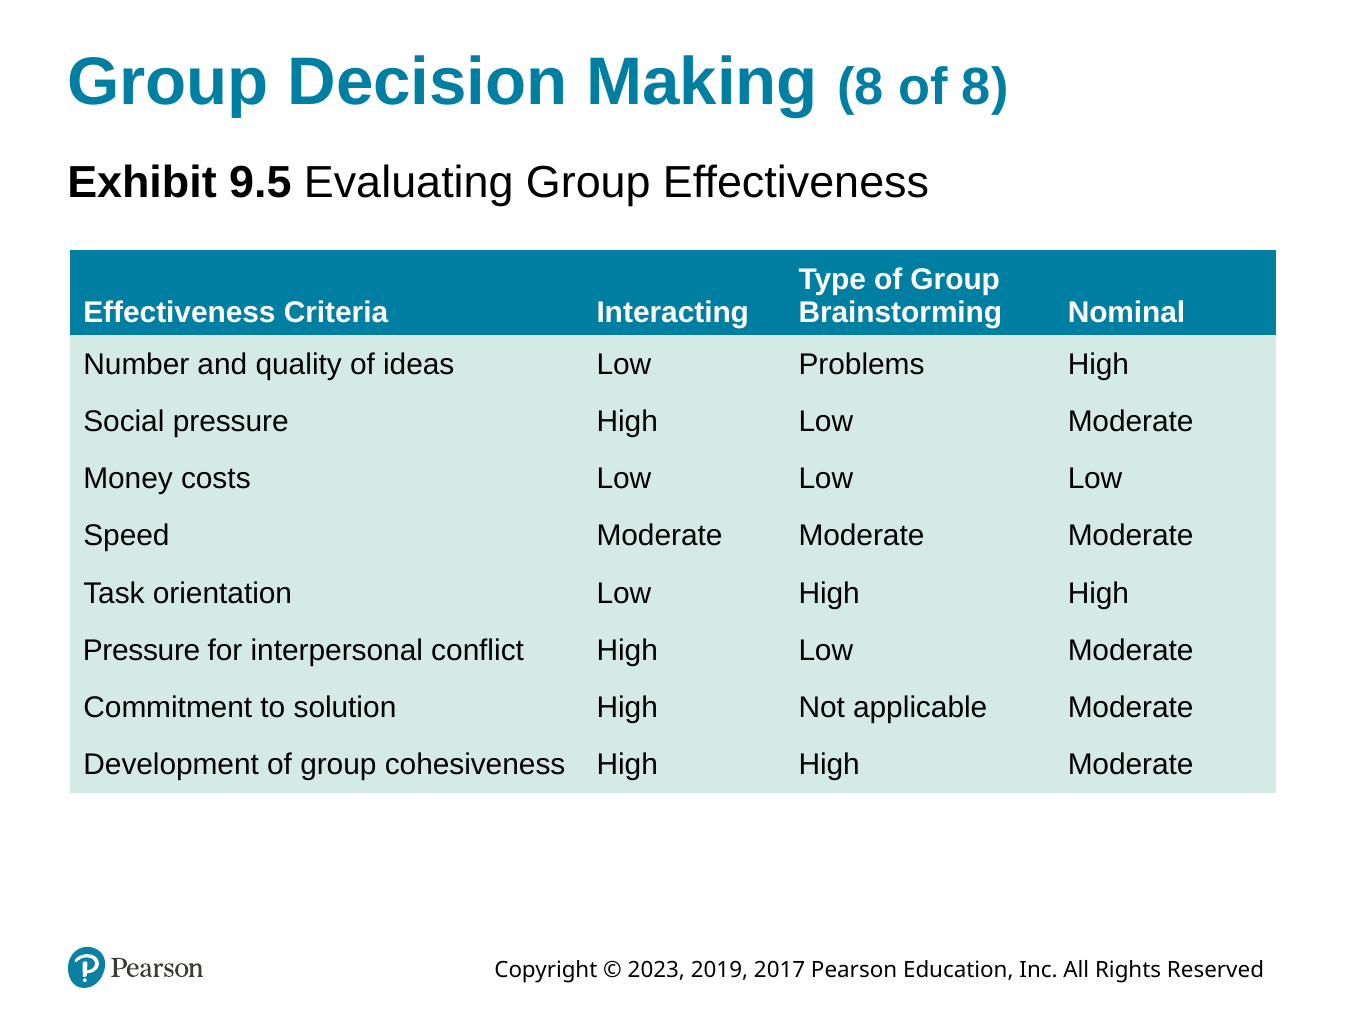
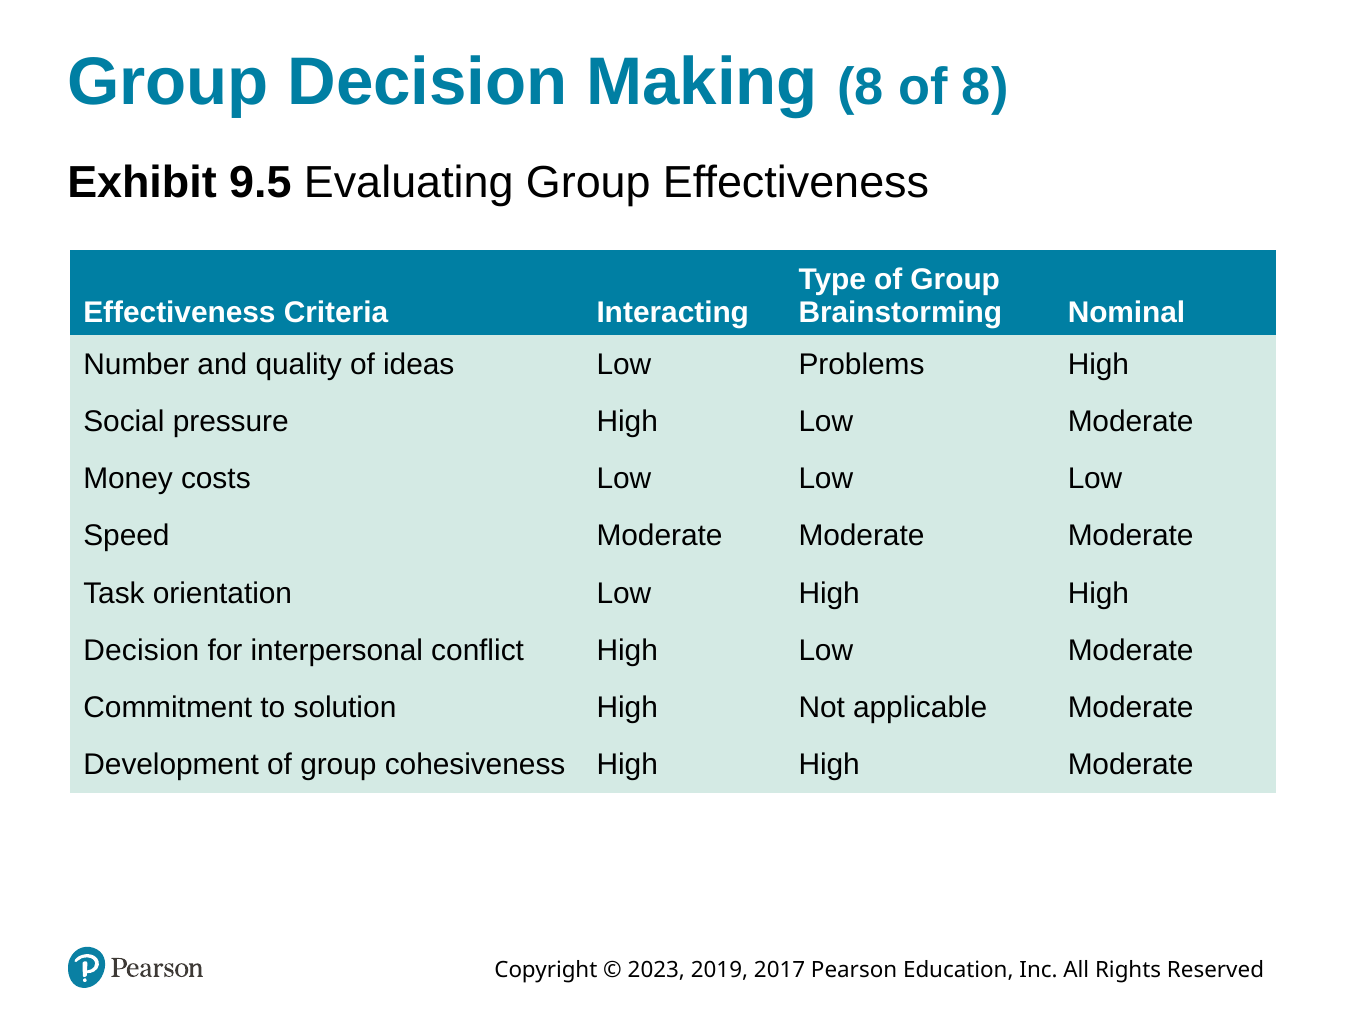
Pressure at (142, 651): Pressure -> Decision
